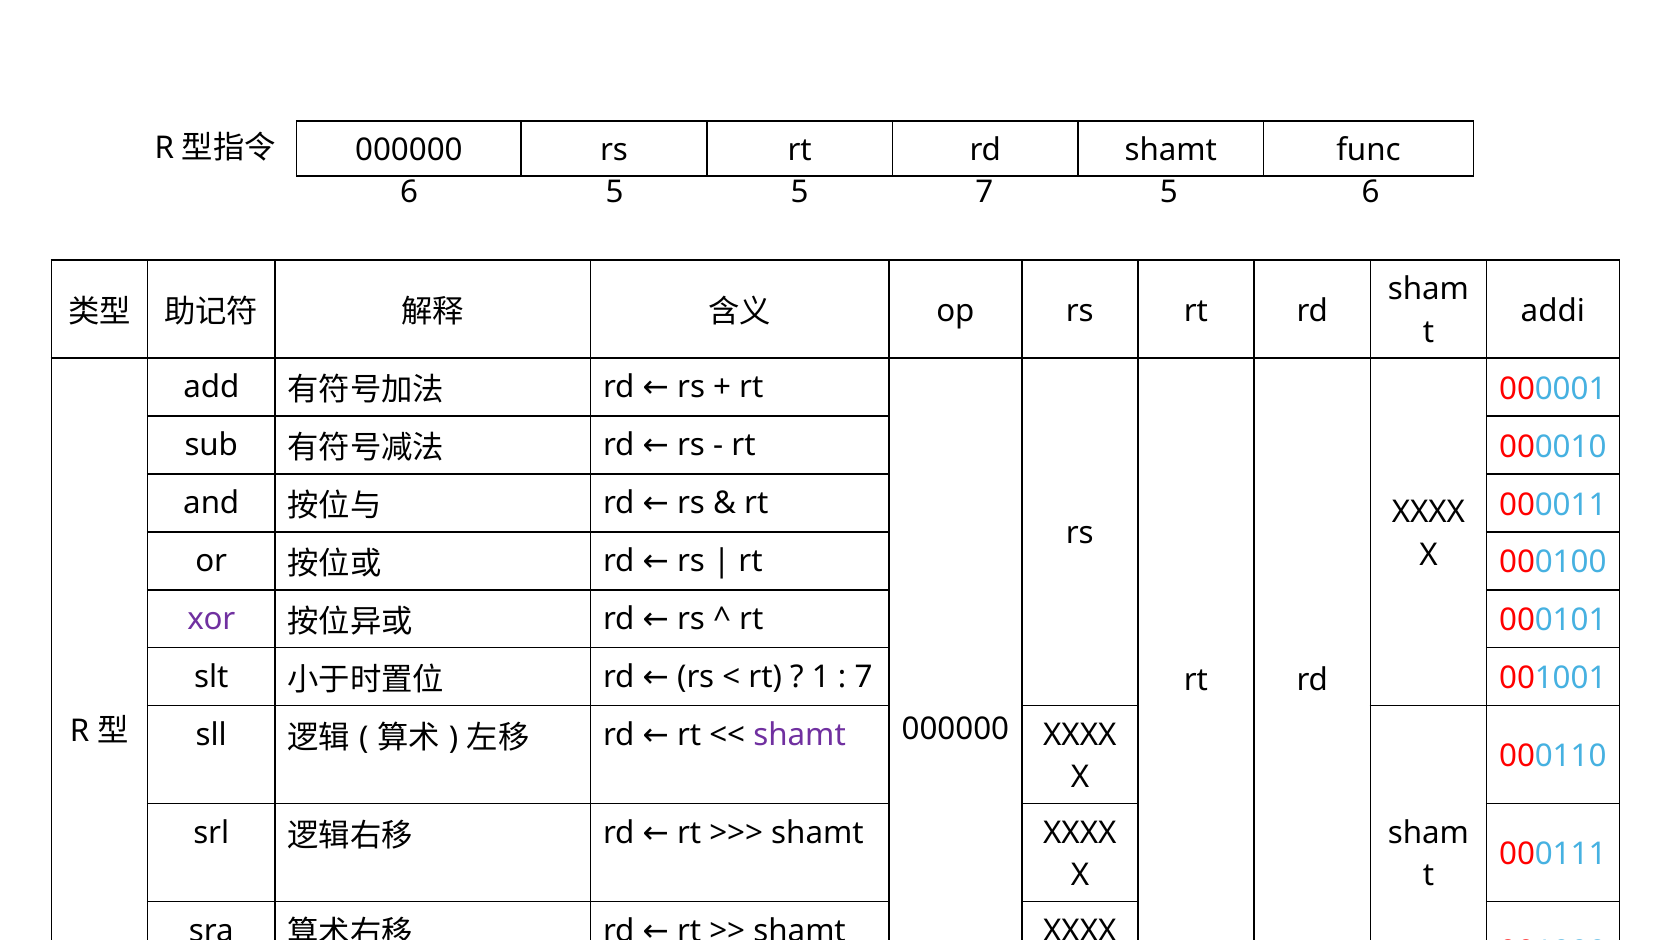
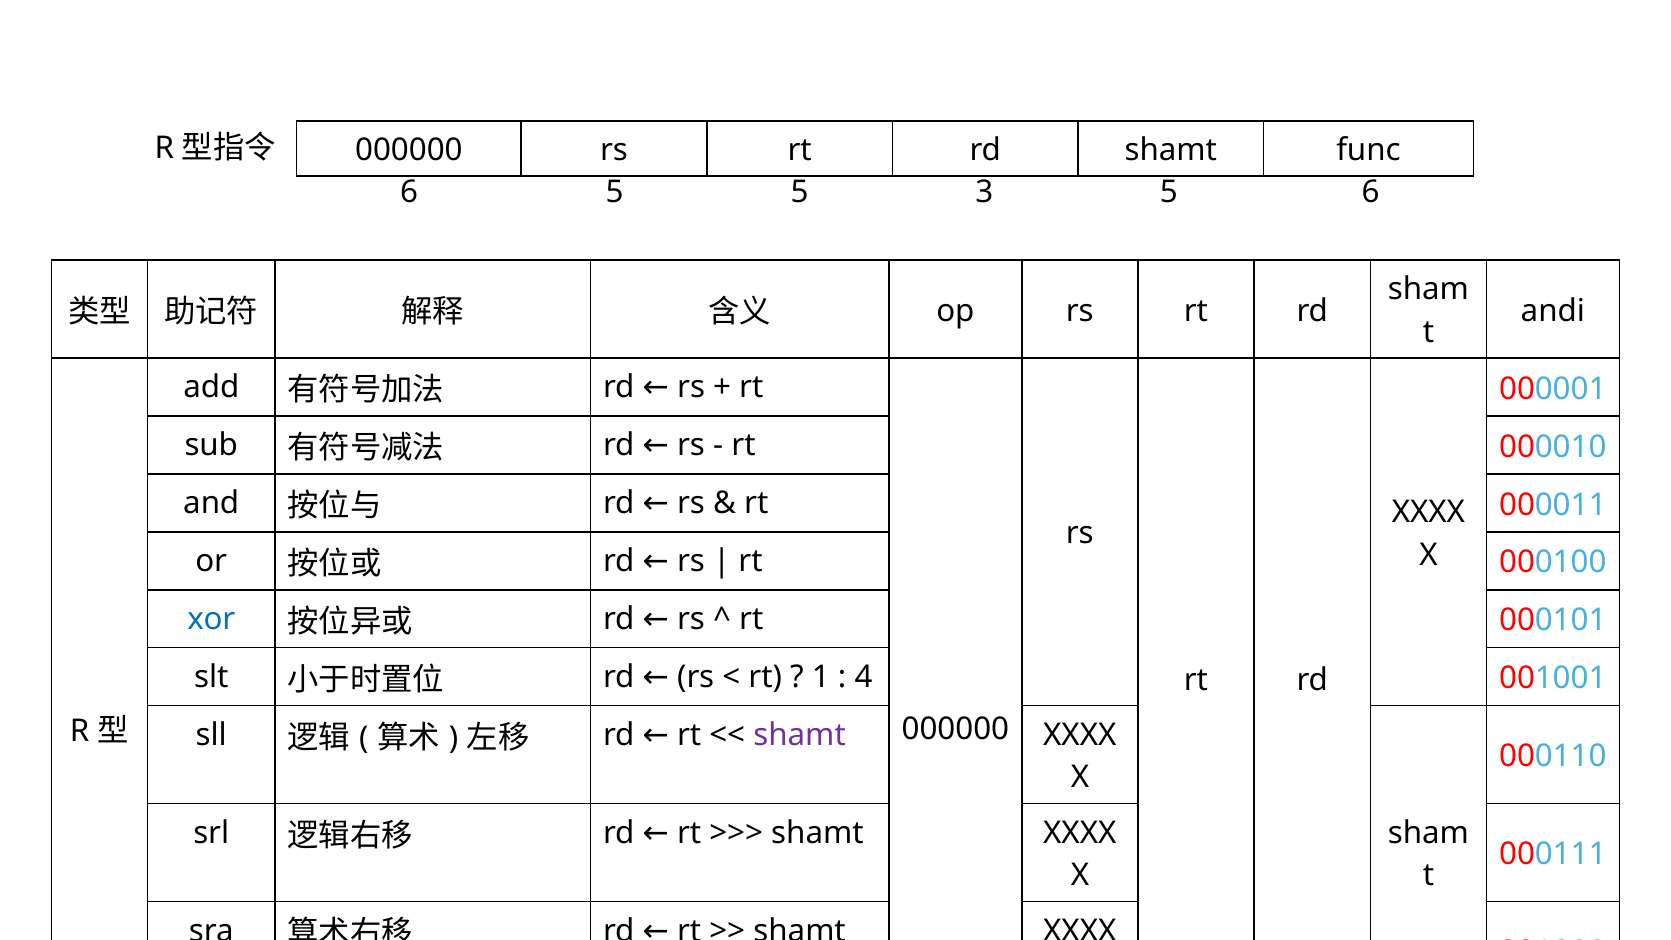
5 7: 7 -> 3
addi: addi -> andi
xor colour: purple -> blue
7 at (863, 677): 7 -> 4
